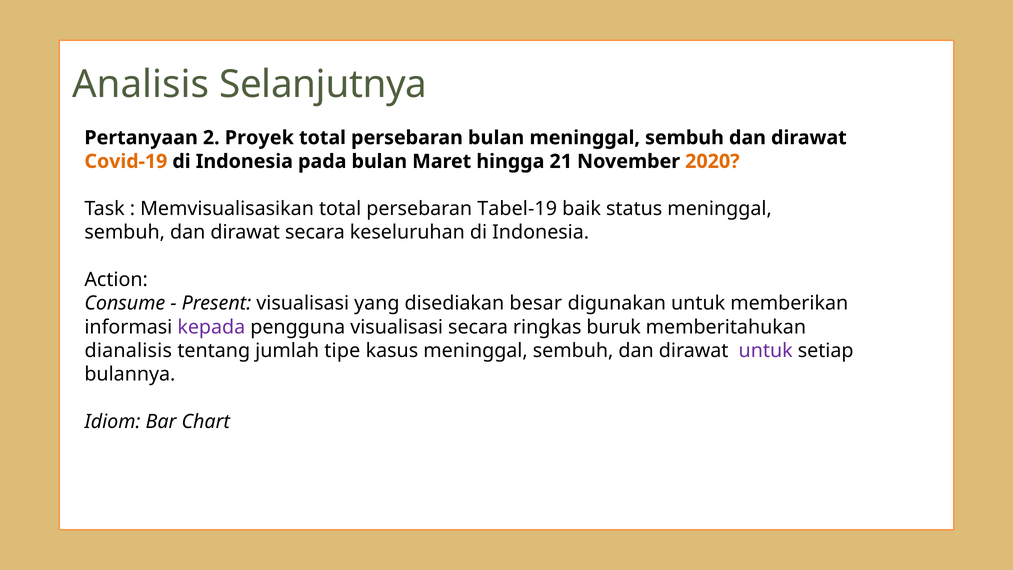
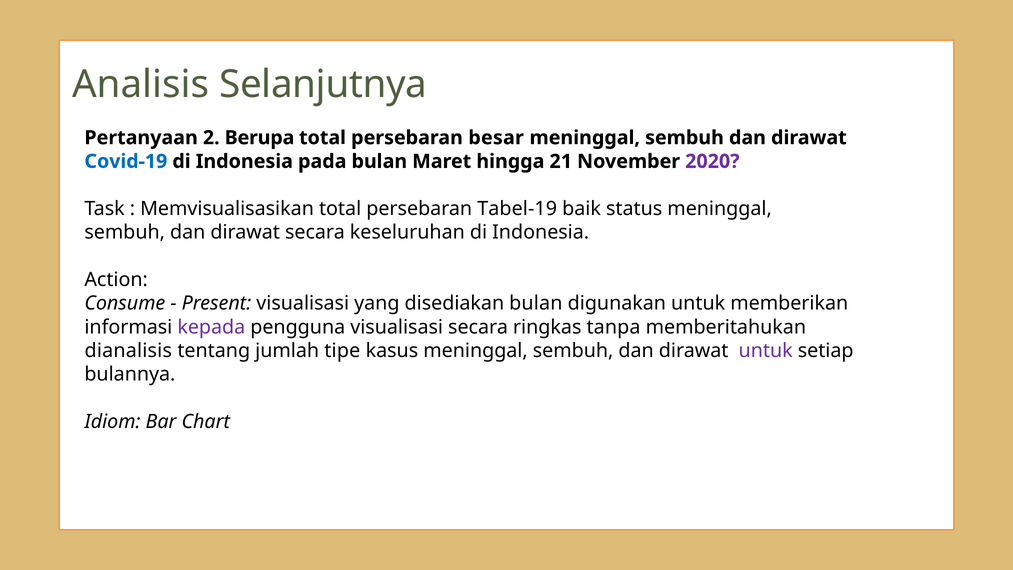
Proyek: Proyek -> Berupa
persebaran bulan: bulan -> besar
Covid-19 colour: orange -> blue
2020 colour: orange -> purple
disediakan besar: besar -> bulan
buruk: buruk -> tanpa
